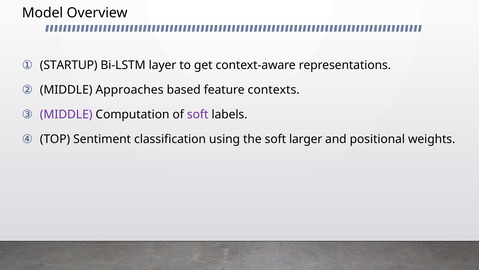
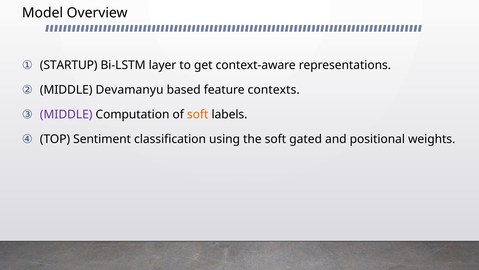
Approaches: Approaches -> Devamanyu
soft at (198, 114) colour: purple -> orange
larger: larger -> gated
